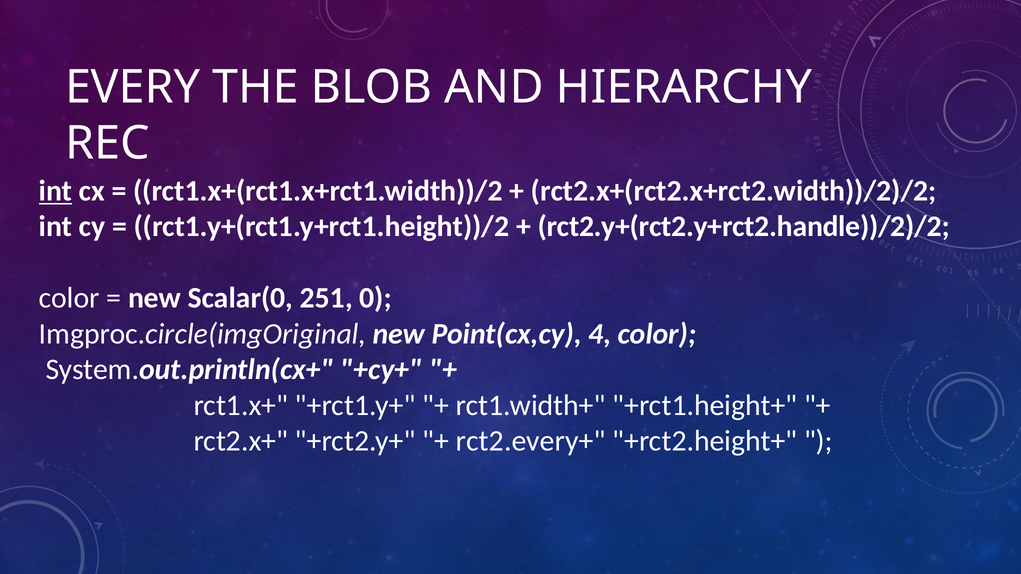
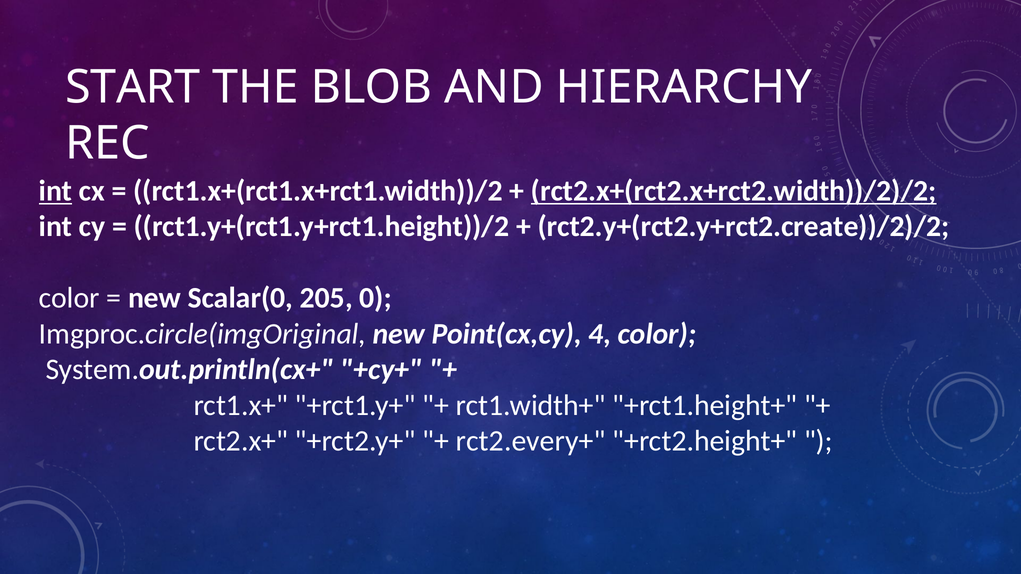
EVERY: EVERY -> START
rct2.x+(rct2.x+rct2.width))/2)/2 underline: none -> present
rct2.y+(rct2.y+rct2.handle))/2)/2: rct2.y+(rct2.y+rct2.handle))/2)/2 -> rct2.y+(rct2.y+rct2.create))/2)/2
251: 251 -> 205
